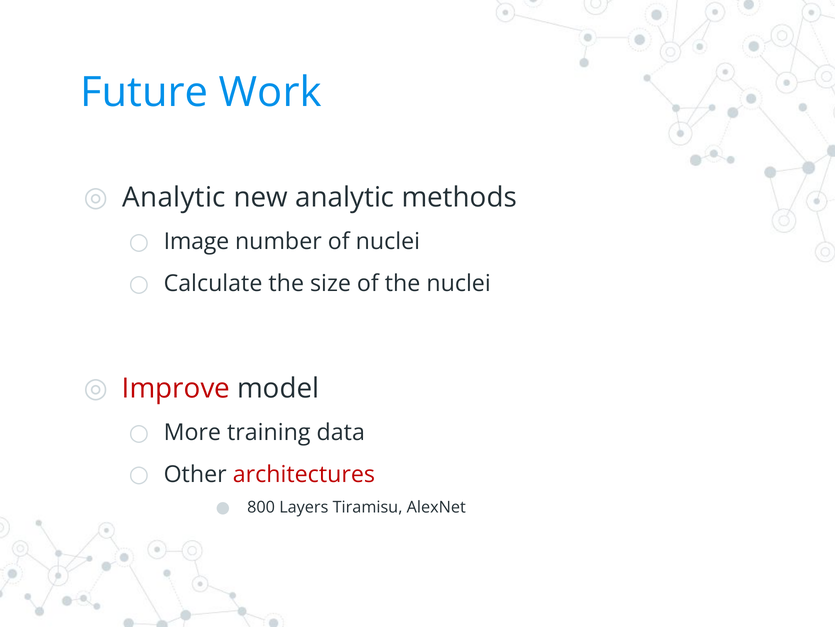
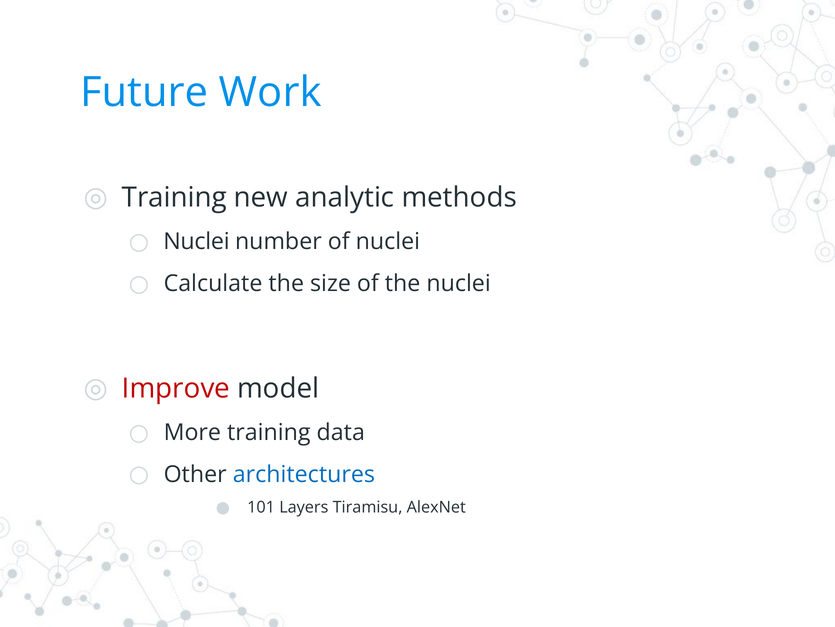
Analytic at (174, 197): Analytic -> Training
Image at (196, 242): Image -> Nuclei
architectures colour: red -> blue
800: 800 -> 101
